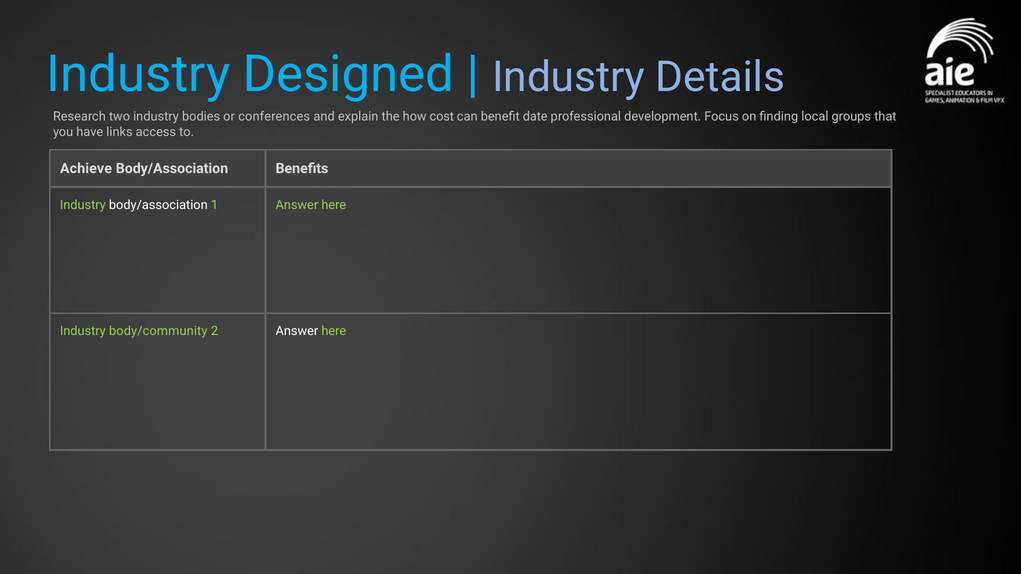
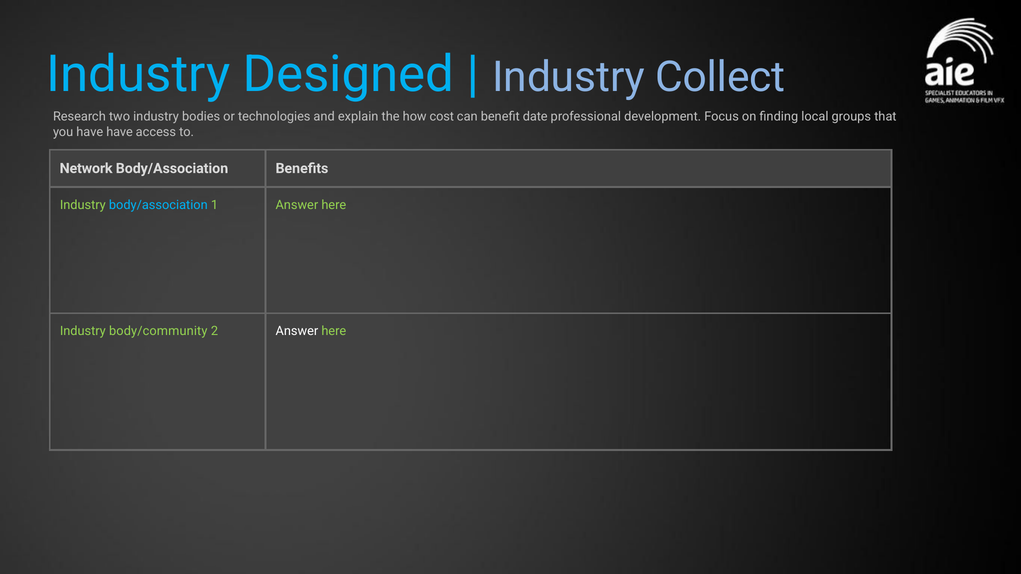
Details: Details -> Collect
conferences: conferences -> technologies
have links: links -> have
Achieve: Achieve -> Network
body/association at (158, 205) colour: white -> light blue
